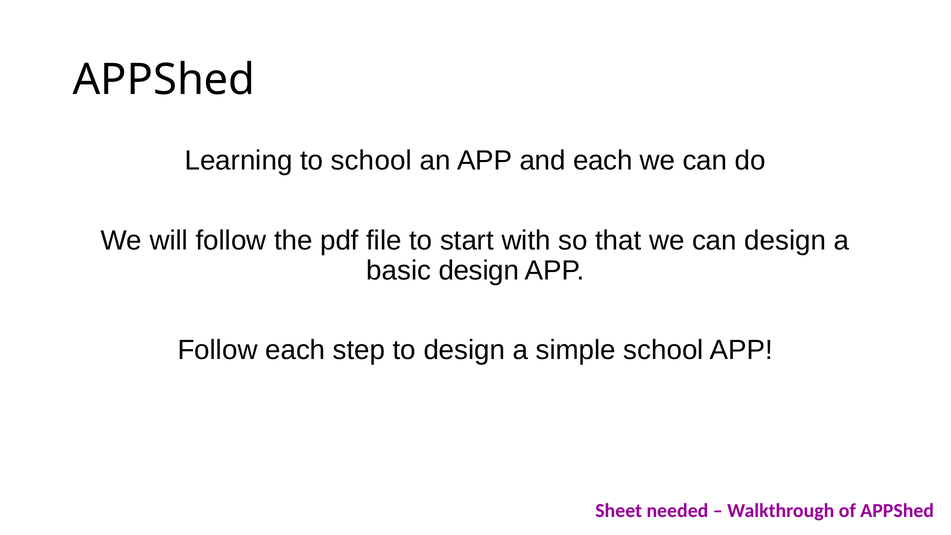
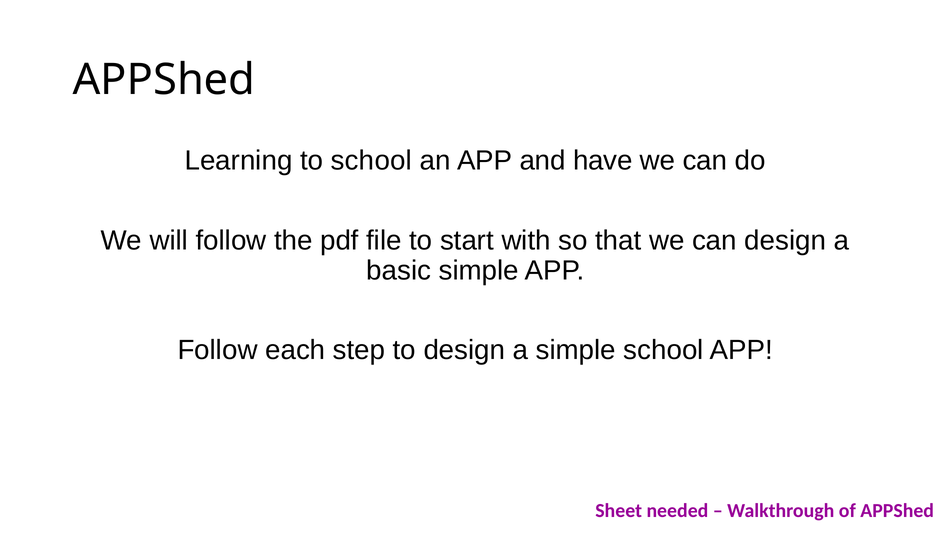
and each: each -> have
basic design: design -> simple
